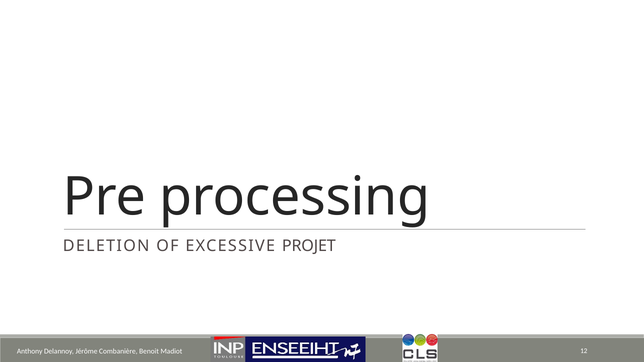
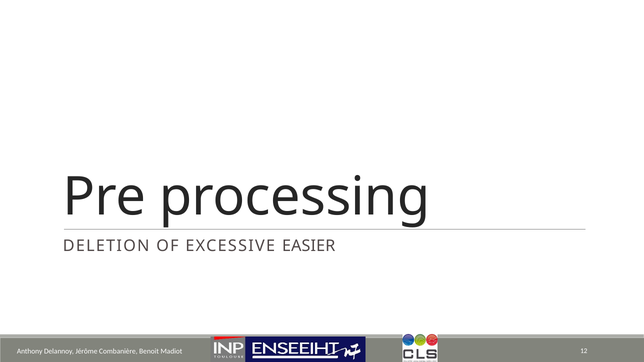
PROJET: PROJET -> EASIER
